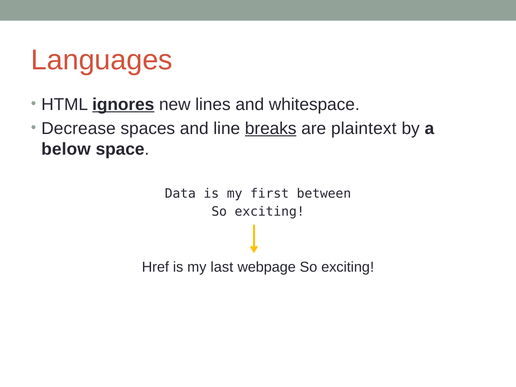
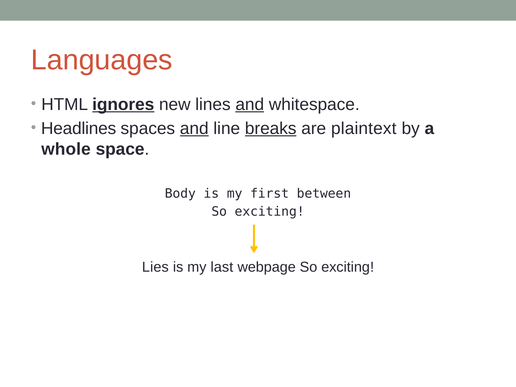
and at (250, 104) underline: none -> present
Decrease: Decrease -> Headlines
and at (194, 128) underline: none -> present
below: below -> whole
Data: Data -> Body
Href: Href -> Lies
